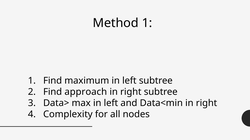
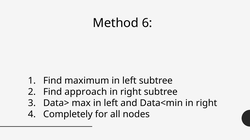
Method 1: 1 -> 6
Complexity: Complexity -> Completely
